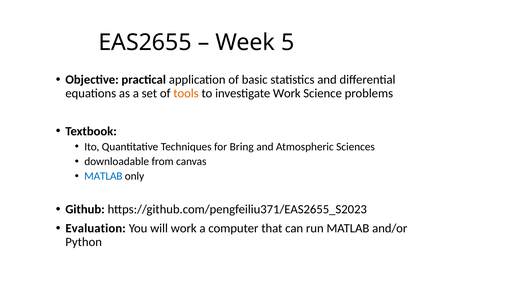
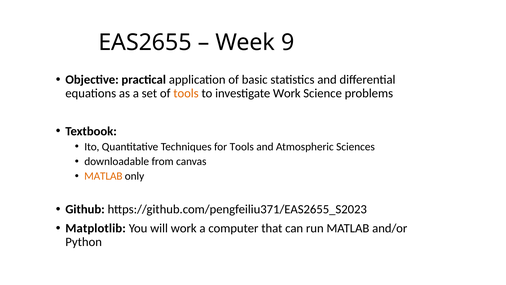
5: 5 -> 9
for Bring: Bring -> Tools
MATLAB at (103, 176) colour: blue -> orange
Evaluation: Evaluation -> Matplotlib
